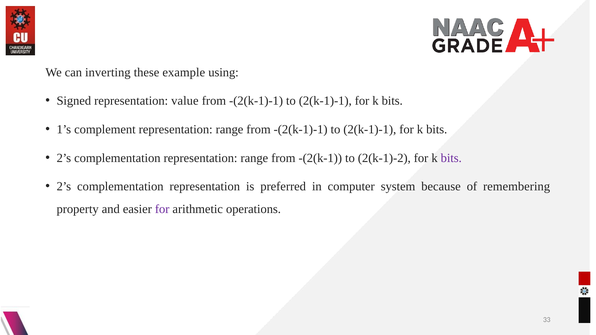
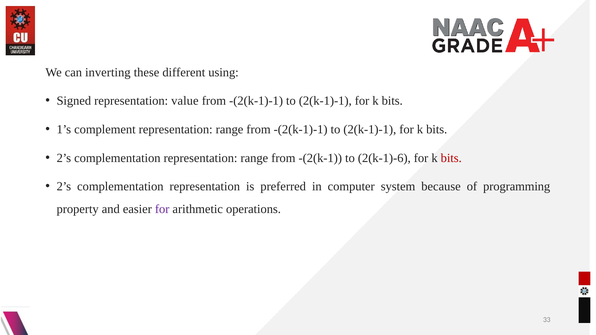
example: example -> different
2(k-1)-2: 2(k-1)-2 -> 2(k-1)-6
bits at (451, 158) colour: purple -> red
remembering: remembering -> programming
